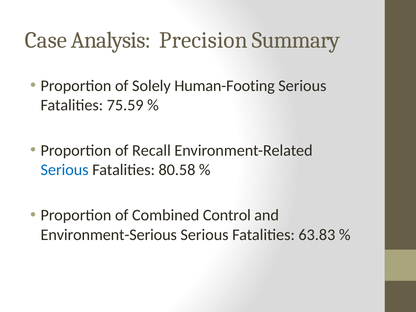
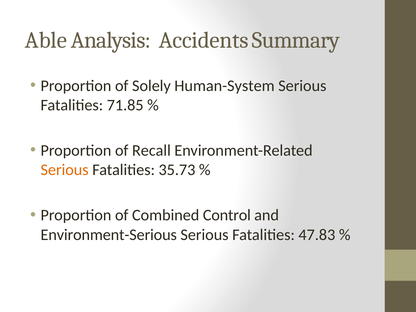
Case: Case -> Able
Precision: Precision -> Accidents
Human-Footing: Human-Footing -> Human-System
75.59: 75.59 -> 71.85
Serious at (65, 170) colour: blue -> orange
80.58: 80.58 -> 35.73
63.83: 63.83 -> 47.83
